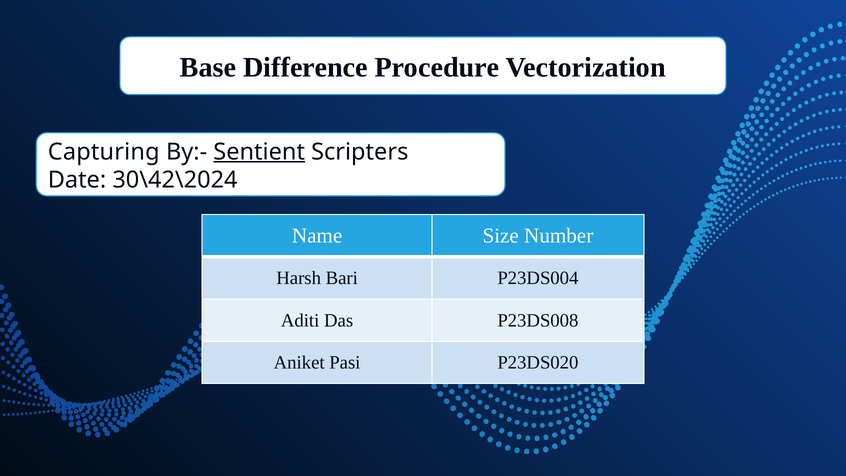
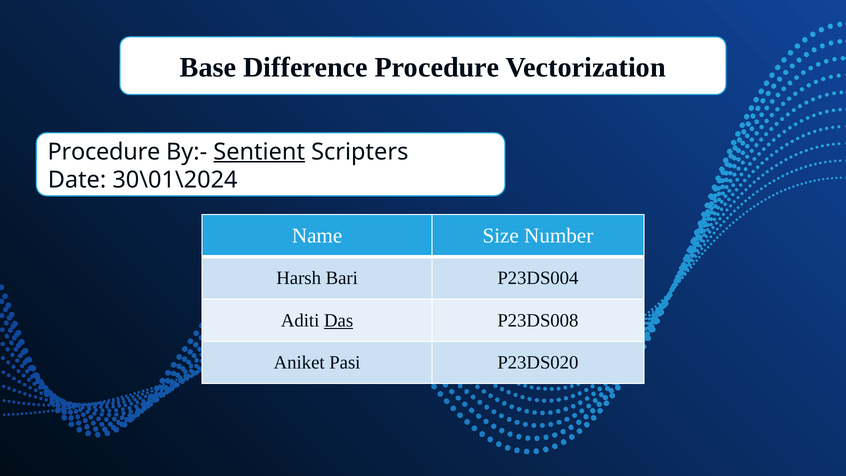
Capturing at (104, 152): Capturing -> Procedure
30\42\2024: 30\42\2024 -> 30\01\2024
Das underline: none -> present
